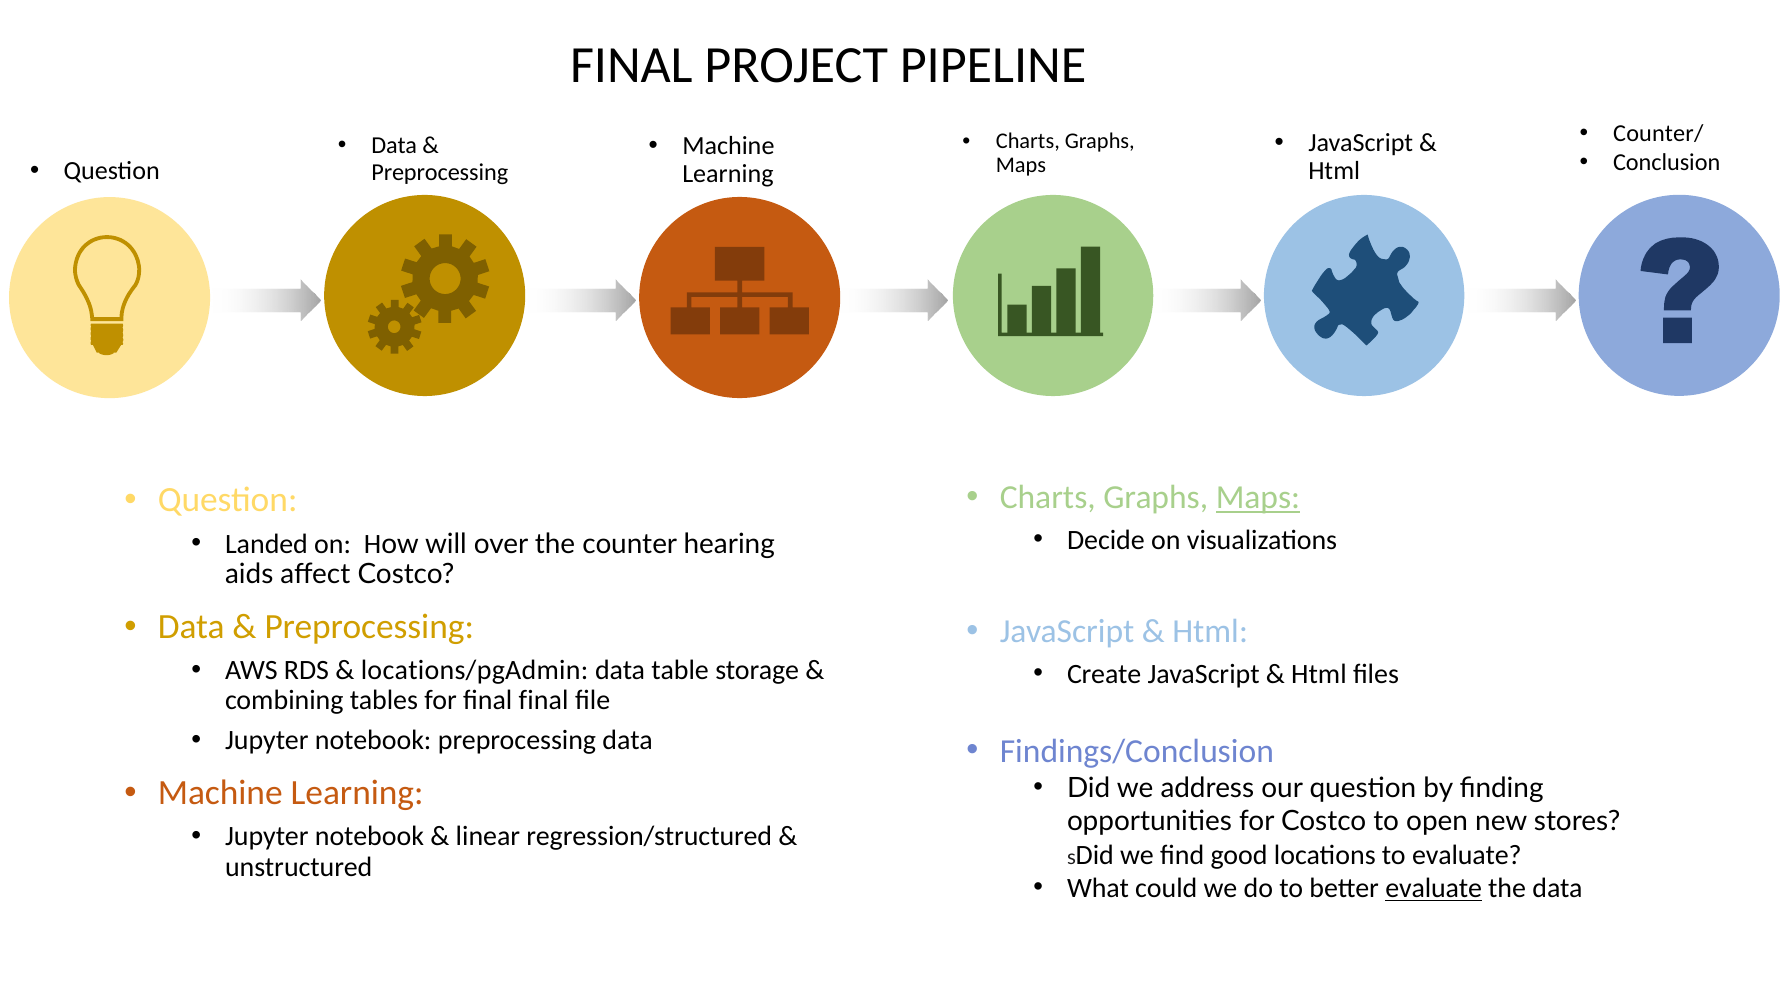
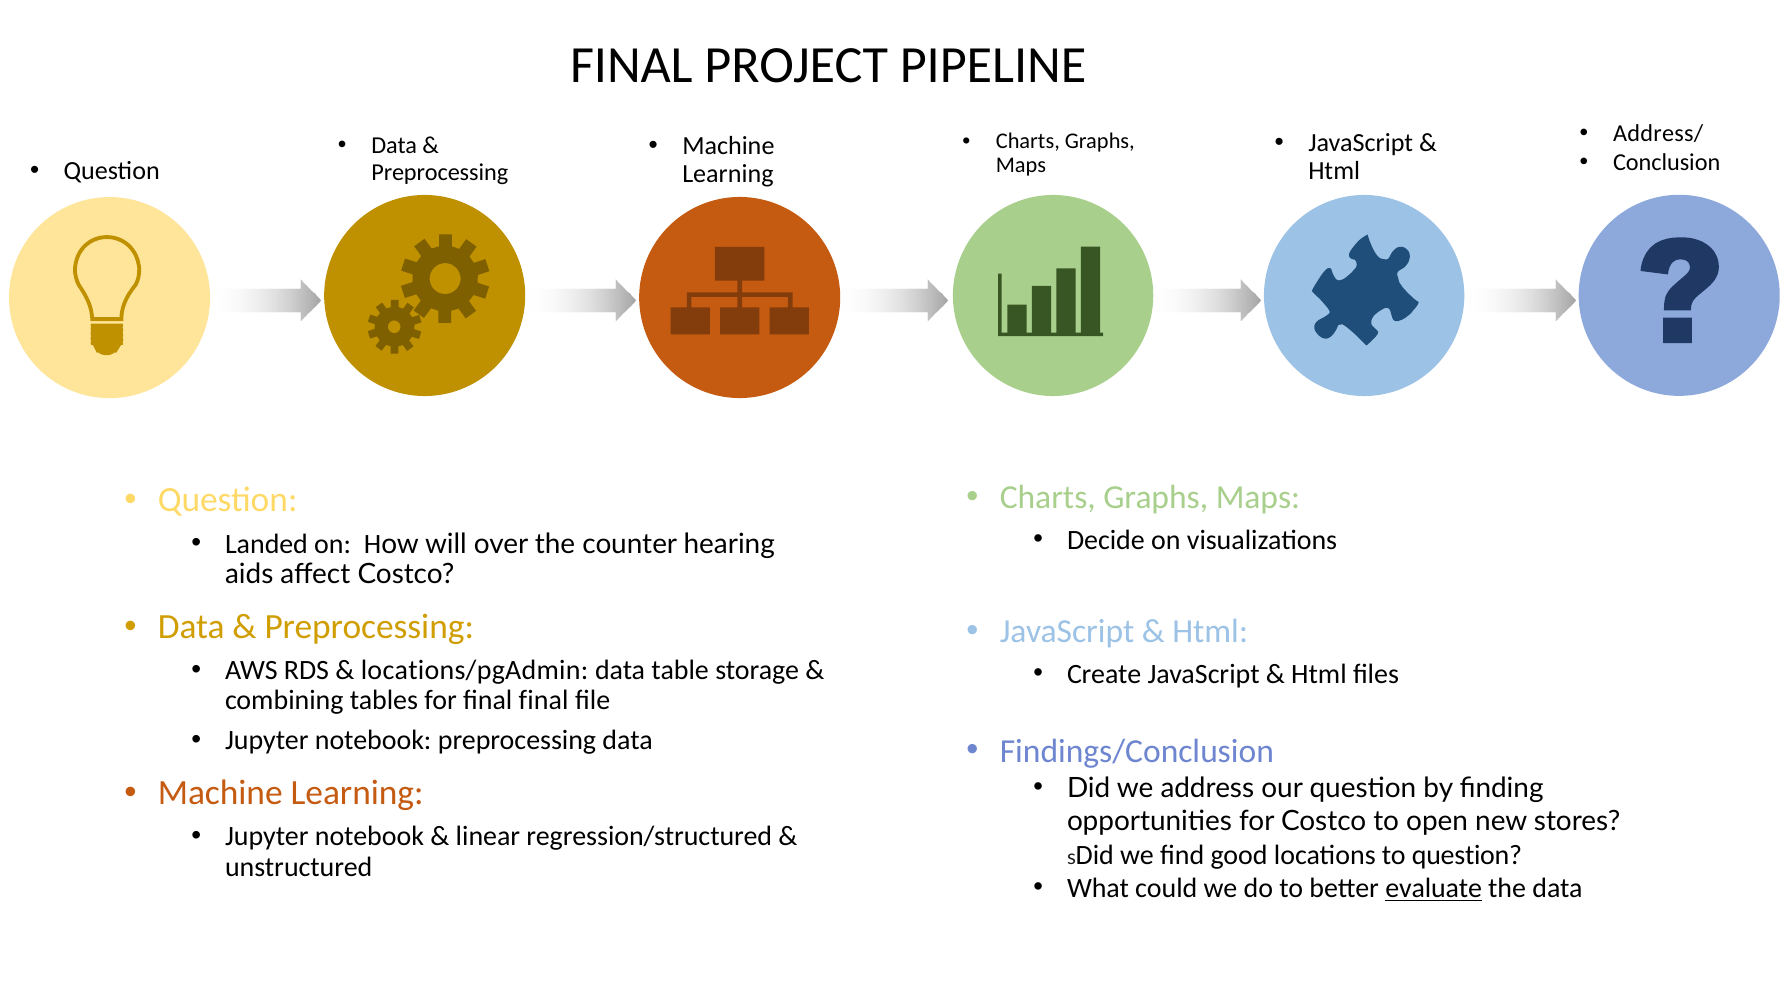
Counter/: Counter/ -> Address/
Maps at (1258, 497) underline: present -> none
to evaluate: evaluate -> question
